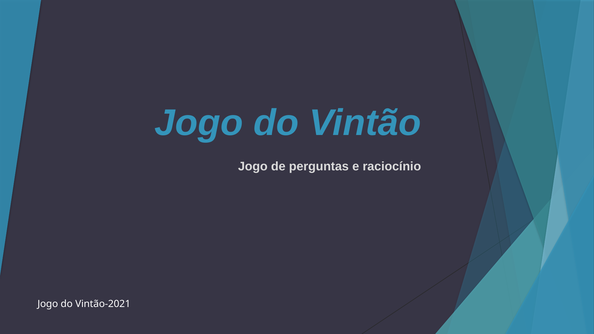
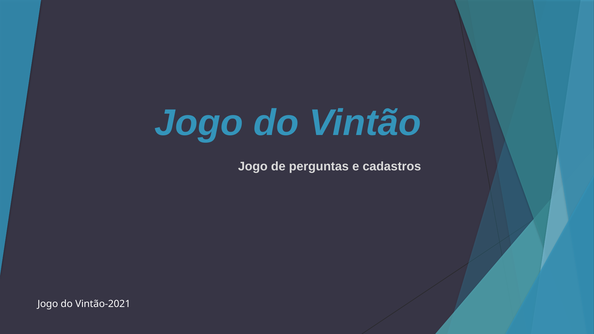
raciocínio: raciocínio -> cadastros
